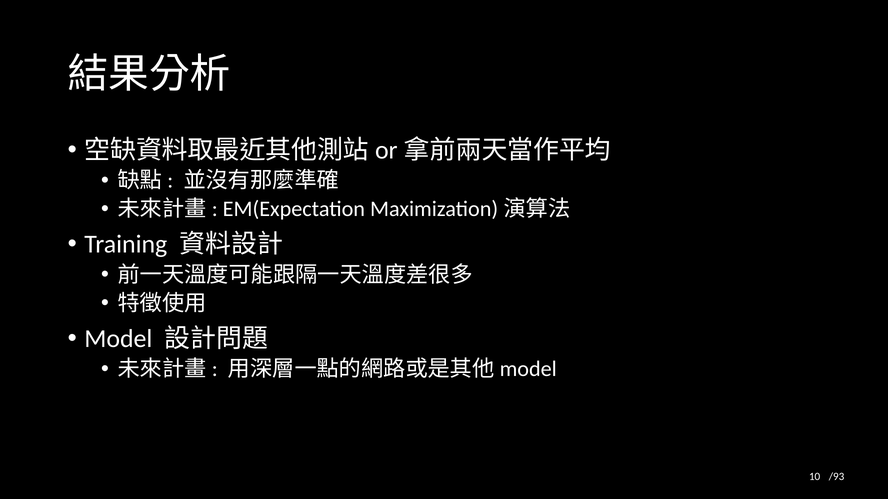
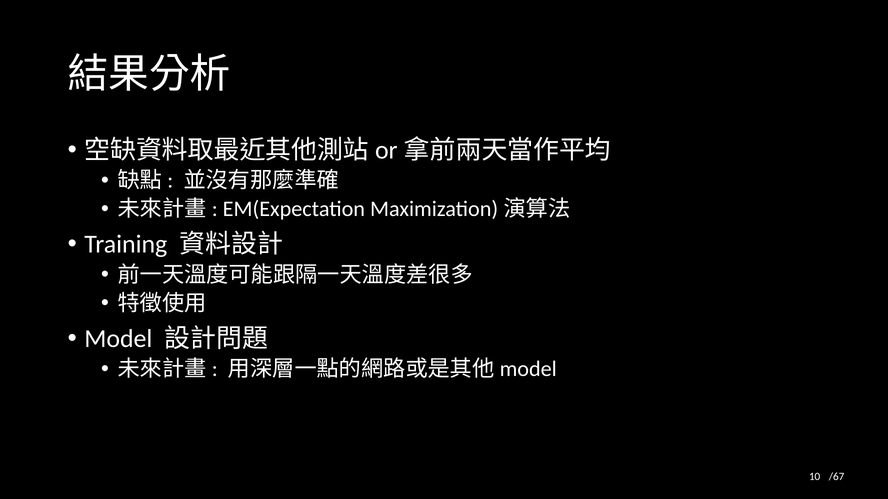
/93: /93 -> /67
